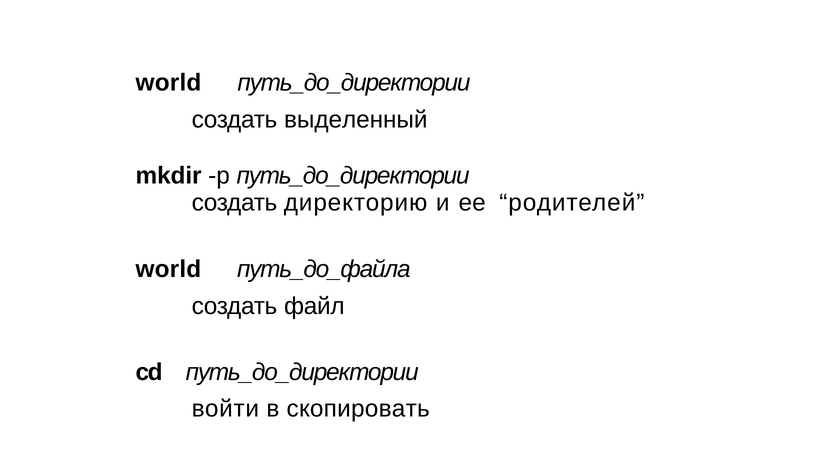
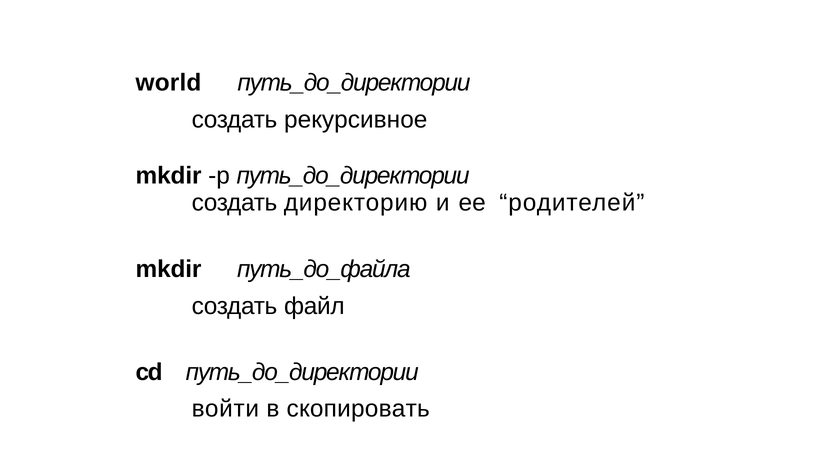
выделенный: выделенный -> рекурсивное
world at (168, 270): world -> mkdir
